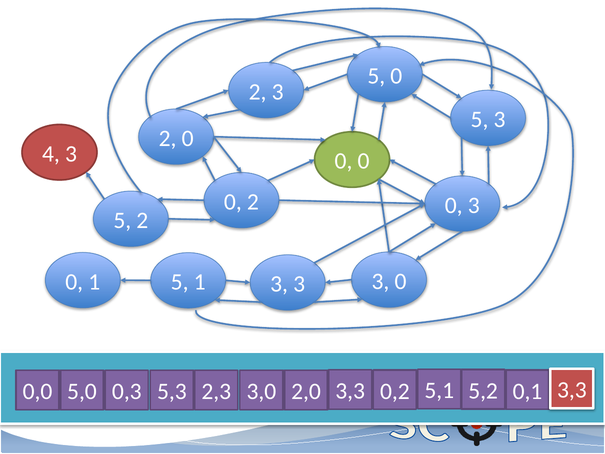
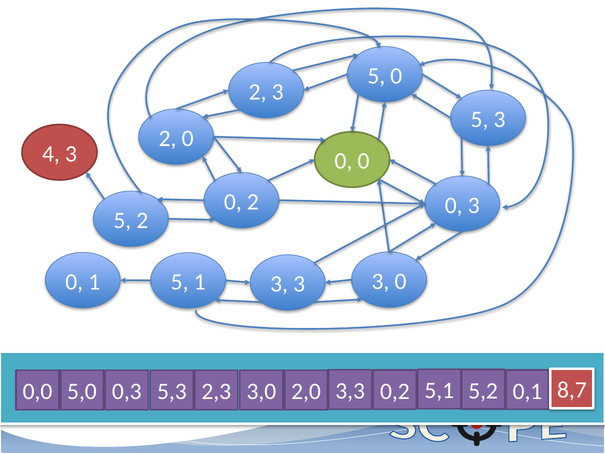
0,1 3,3: 3,3 -> 8,7
